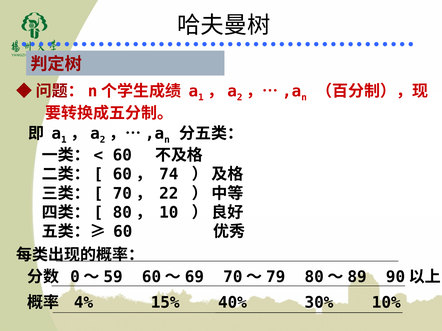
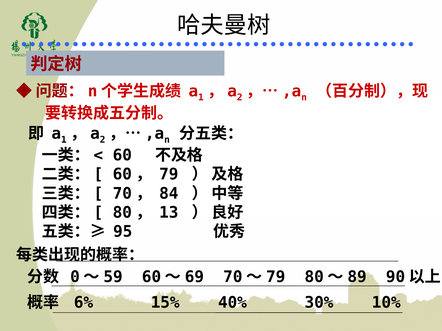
74: 74 -> 79
22: 22 -> 84
10: 10 -> 13
60 at (123, 232): 60 -> 95
4%: 4% -> 6%
